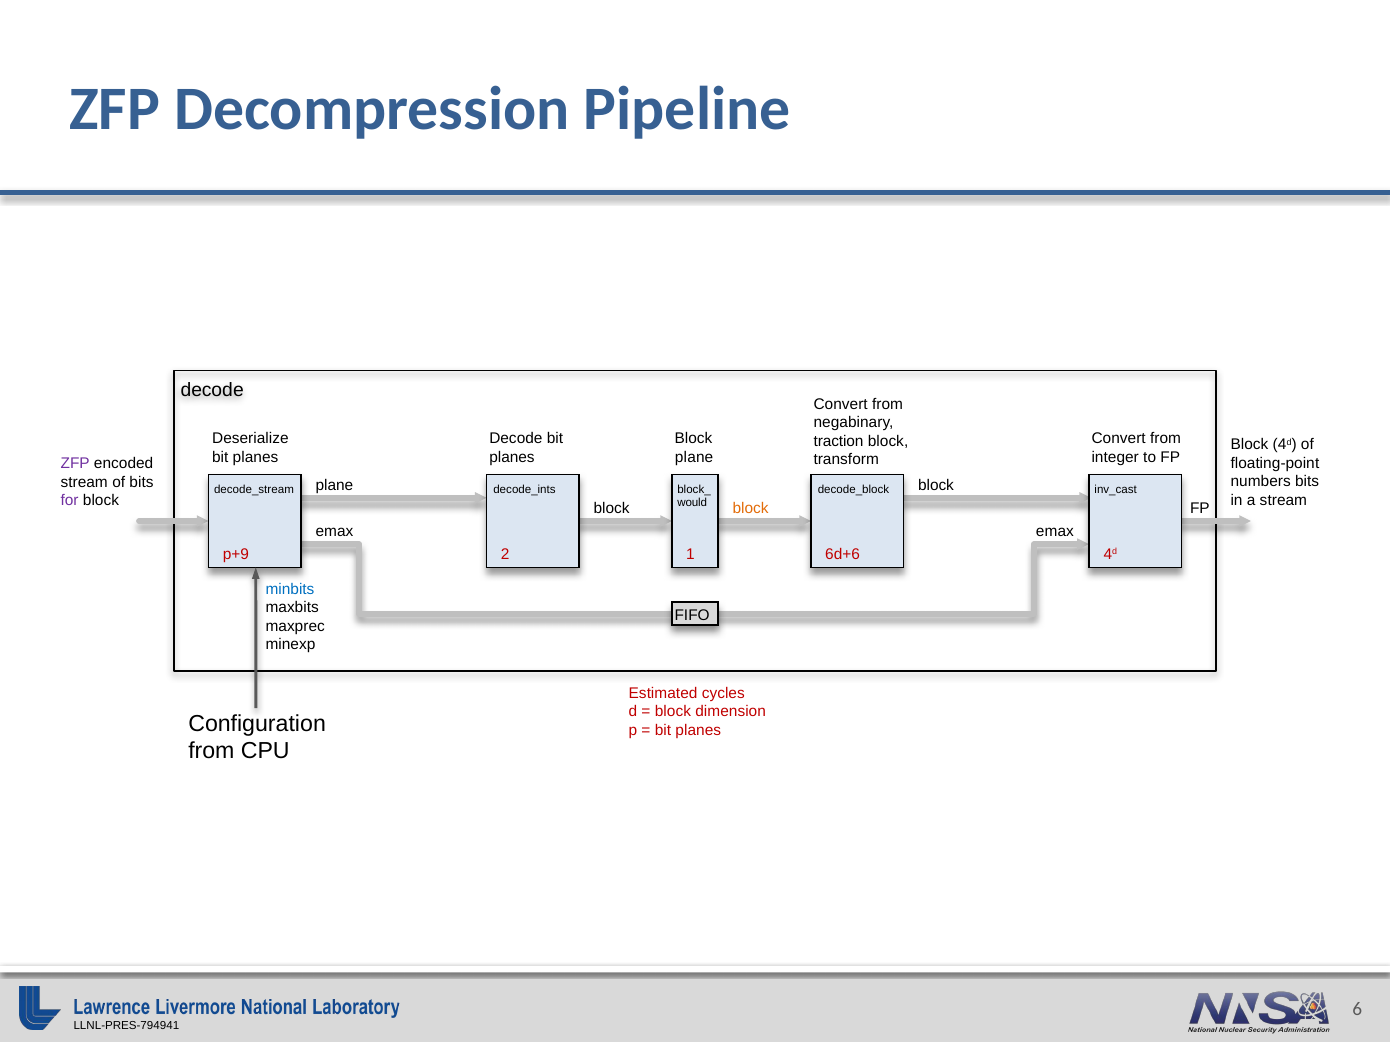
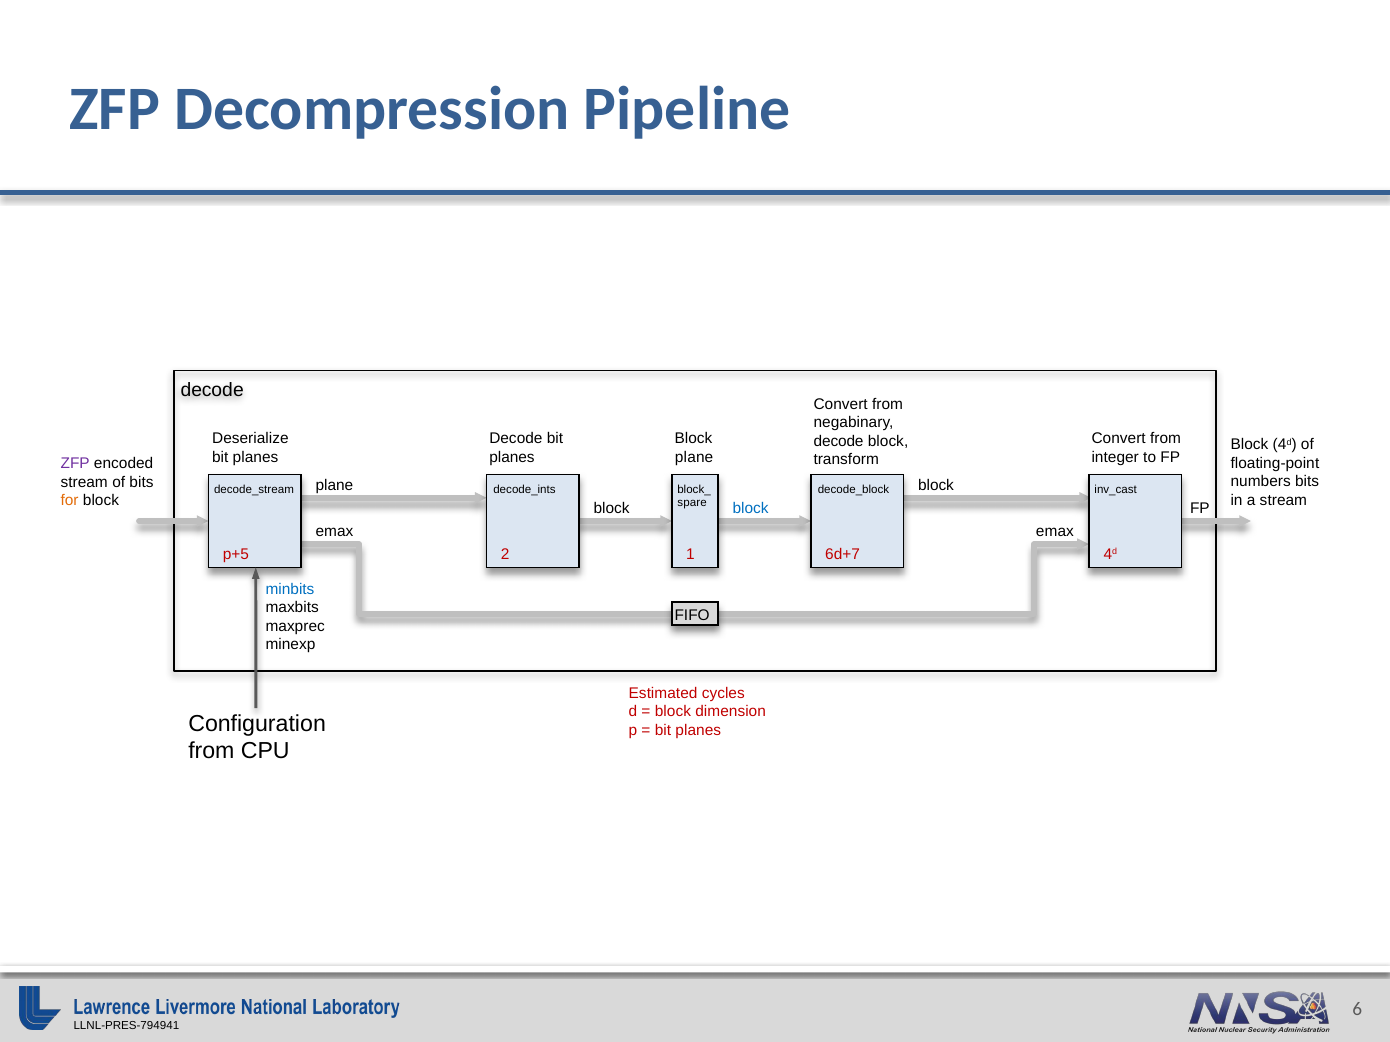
traction at (839, 441): traction -> decode
for colour: purple -> orange
would: would -> spare
block at (751, 508) colour: orange -> blue
p+9: p+9 -> p+5
6d+6: 6d+6 -> 6d+7
